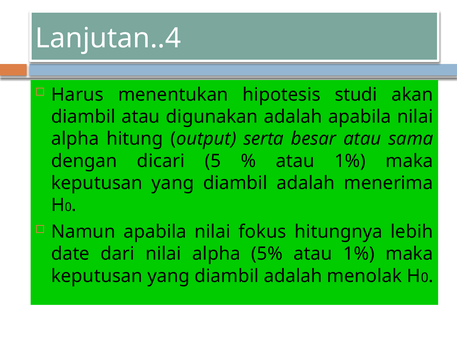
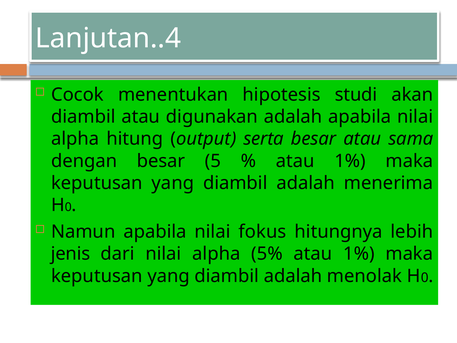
Harus: Harus -> Cocok
dengan dicari: dicari -> besar
date: date -> jenis
